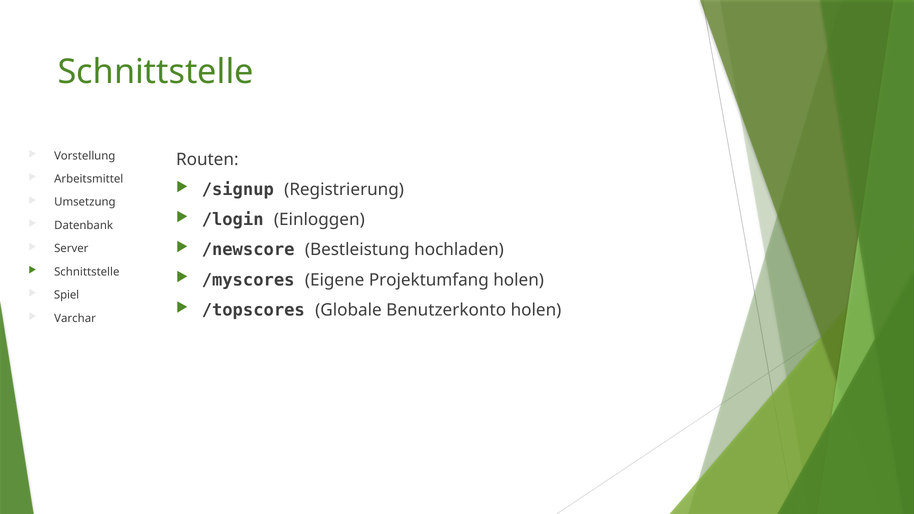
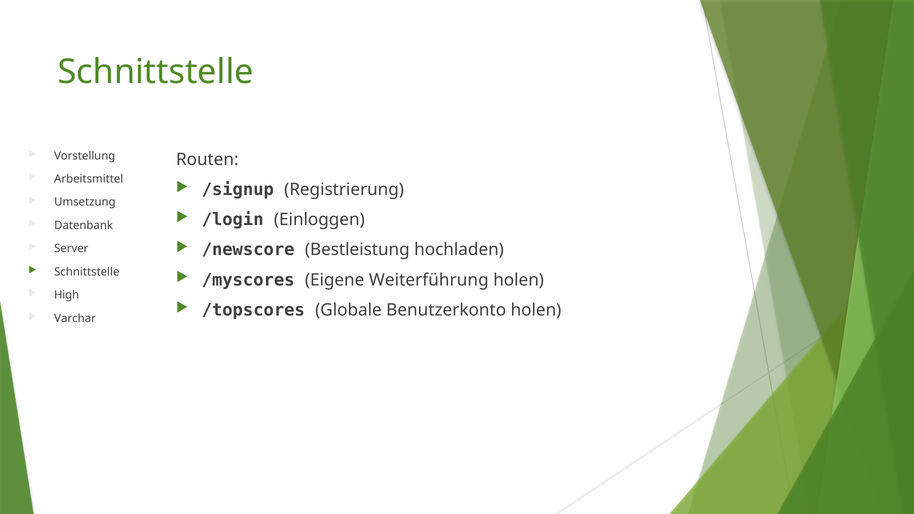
Projektumfang: Projektumfang -> Weiterführung
Spiel: Spiel -> High
